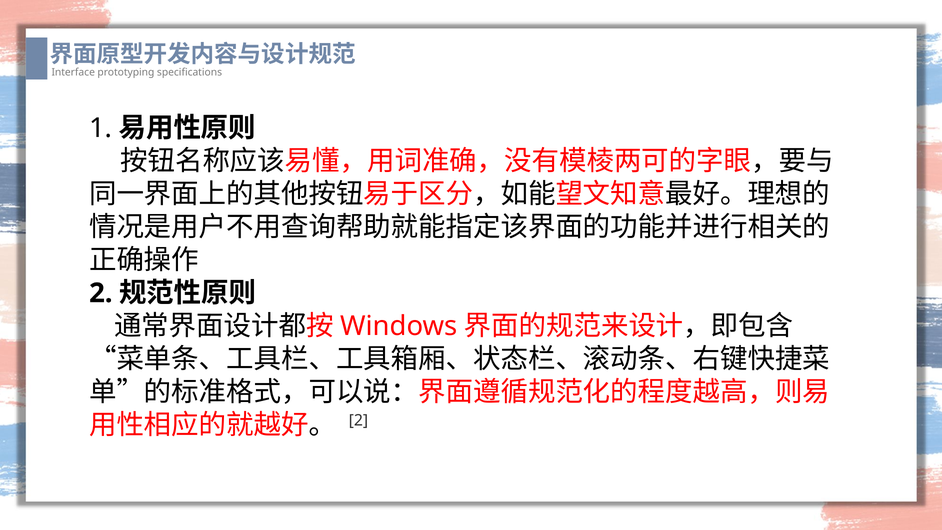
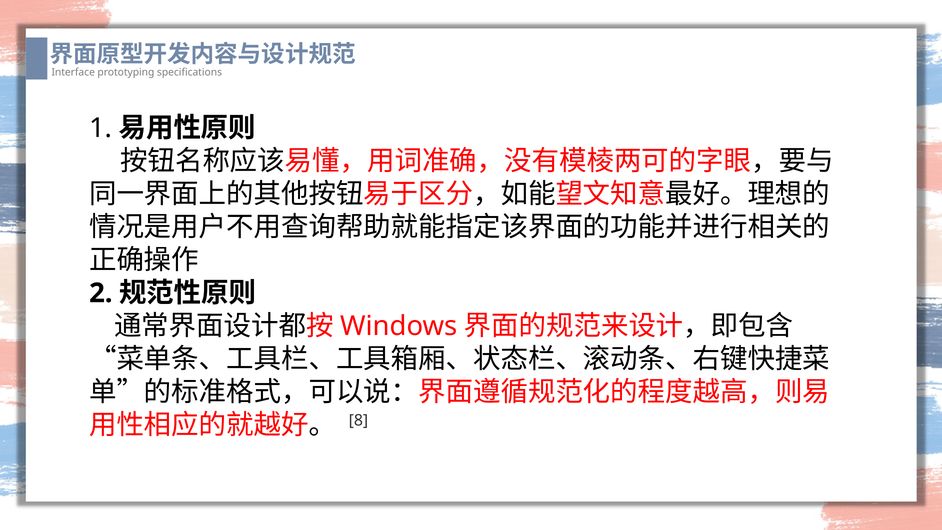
2 at (358, 421): 2 -> 8
